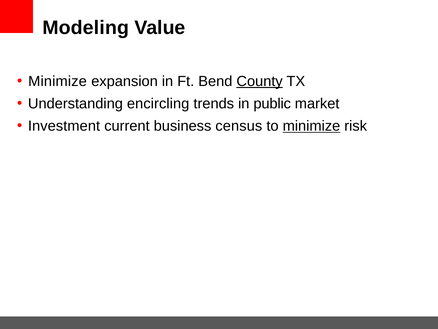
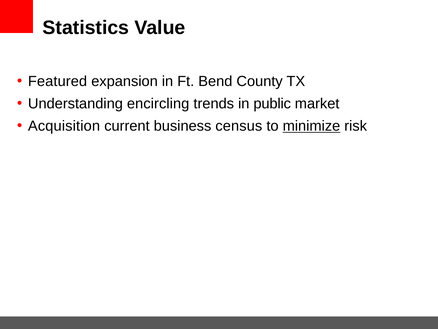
Modeling: Modeling -> Statistics
Minimize at (58, 81): Minimize -> Featured
County underline: present -> none
Investment: Investment -> Acquisition
